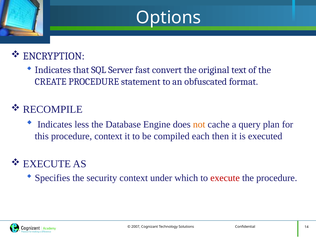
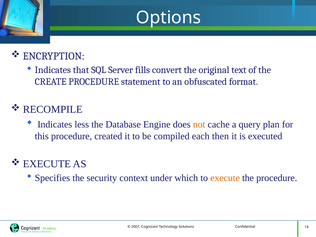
fast: fast -> fills
procedure context: context -> created
execute at (225, 178) colour: red -> orange
